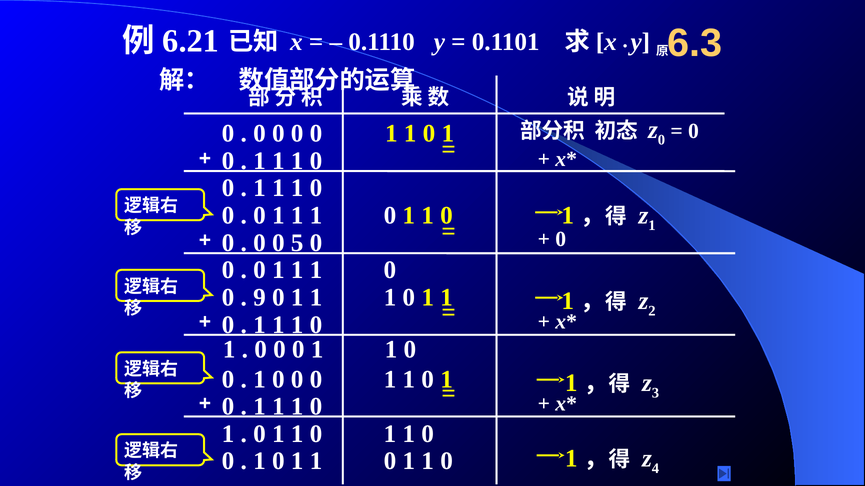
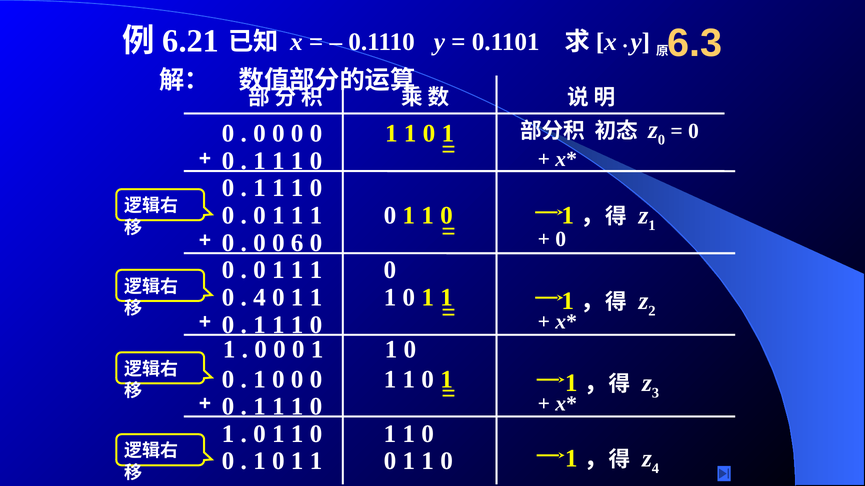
5: 5 -> 6
9 at (259, 298): 9 -> 4
